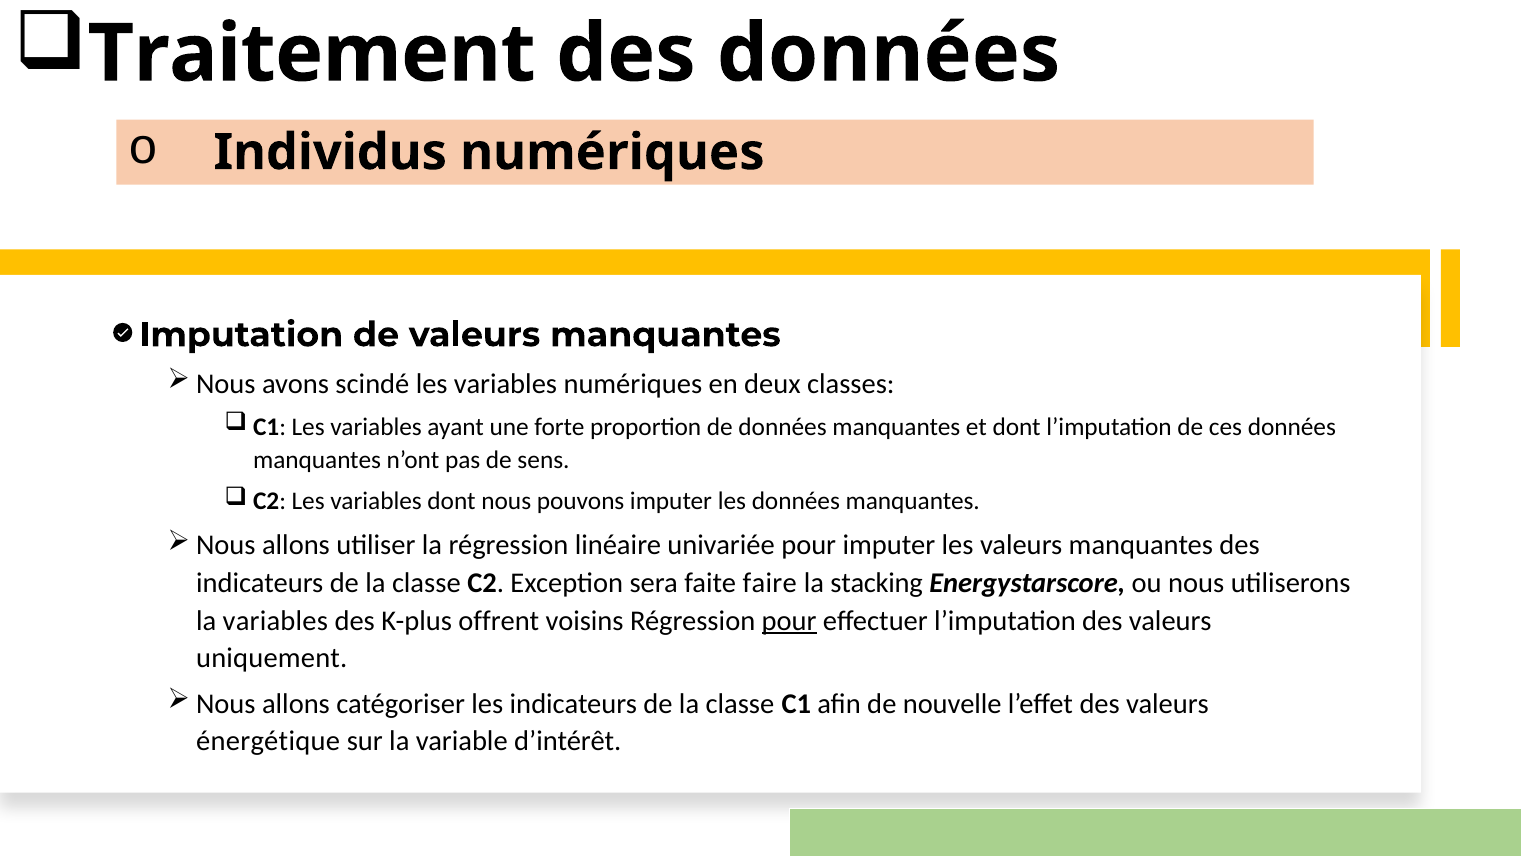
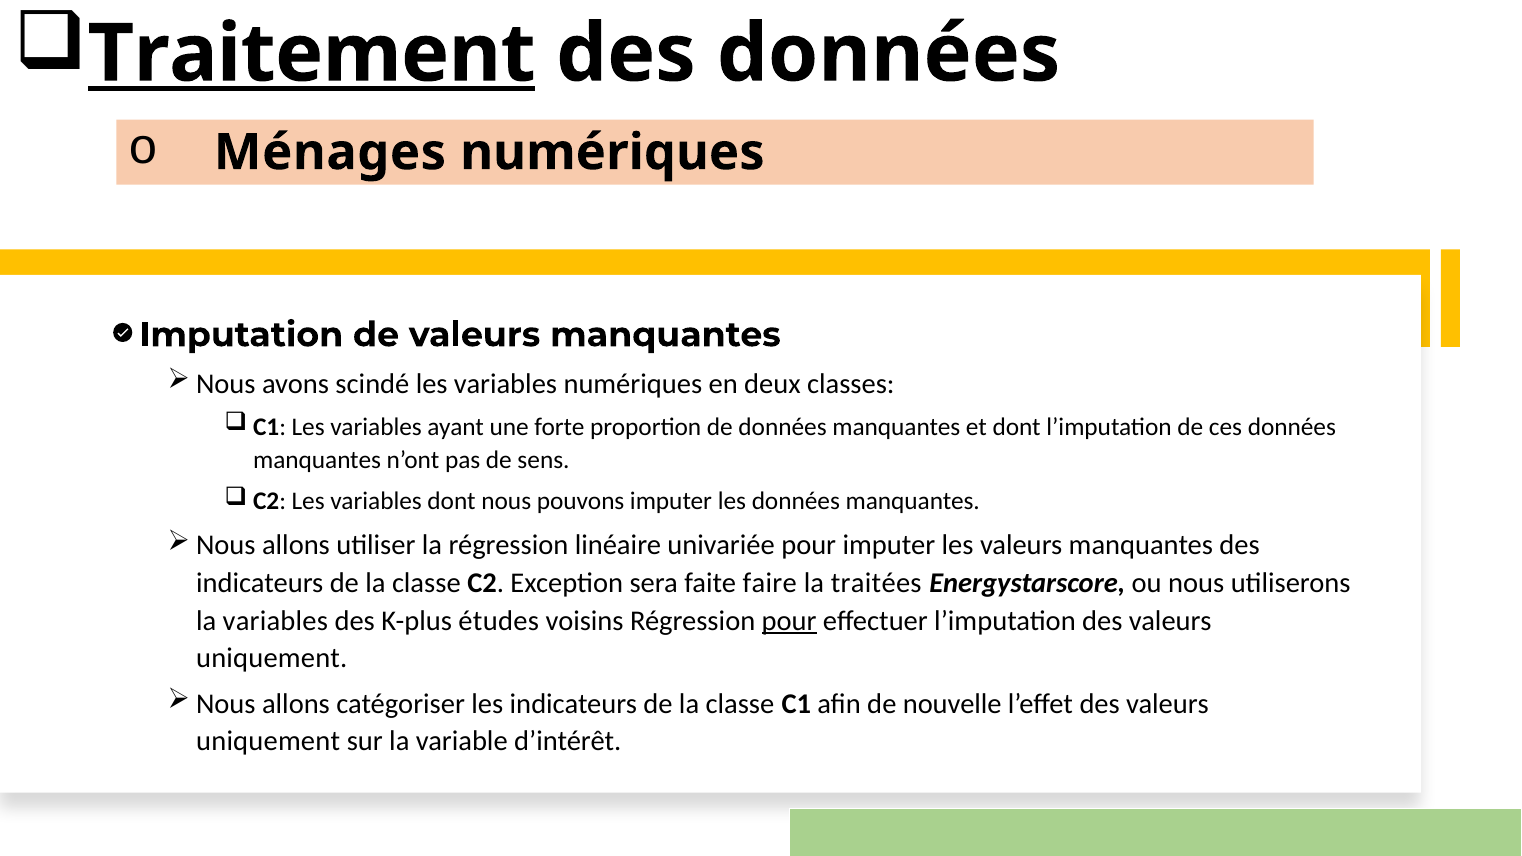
Traitement underline: none -> present
Individus: Individus -> Ménages
stacking: stacking -> traitées
offrent: offrent -> études
énergétique at (268, 742): énergétique -> uniquement
